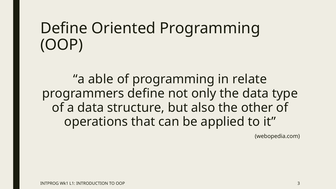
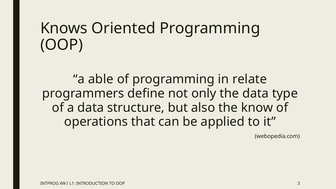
Define at (64, 28): Define -> Knows
other: other -> know
